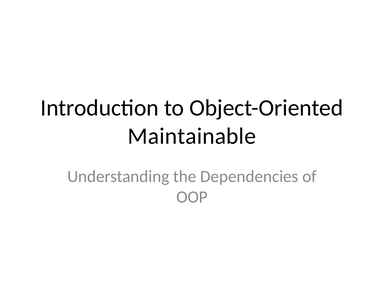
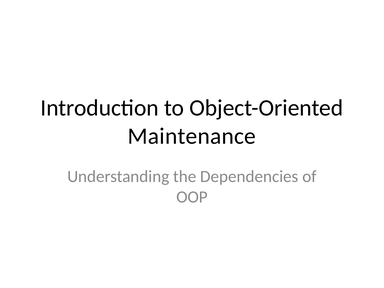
Maintainable: Maintainable -> Maintenance
